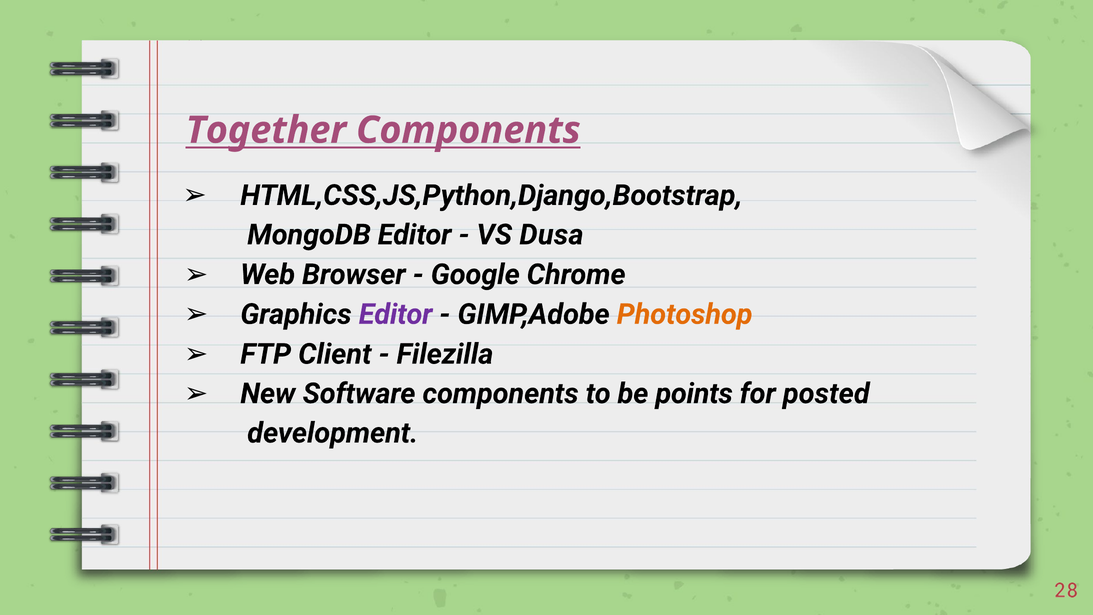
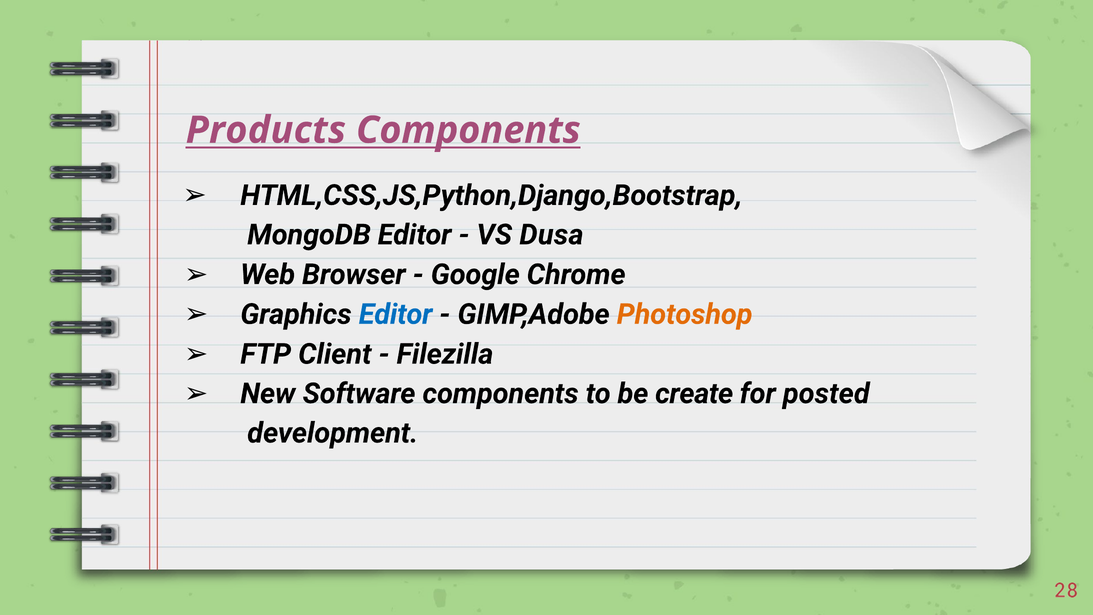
Together: Together -> Products
Editor at (396, 314) colour: purple -> blue
points: points -> create
